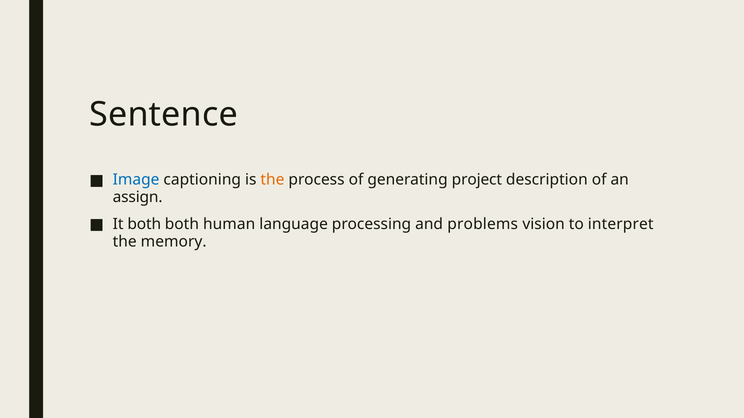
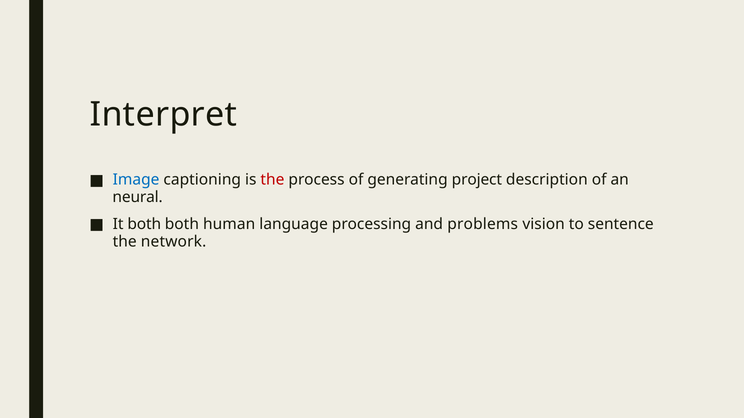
Sentence: Sentence -> Interpret
the at (272, 180) colour: orange -> red
assign: assign -> neural
interpret: interpret -> sentence
memory: memory -> network
